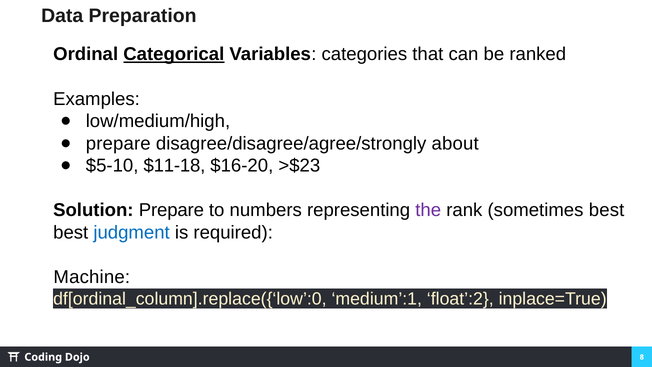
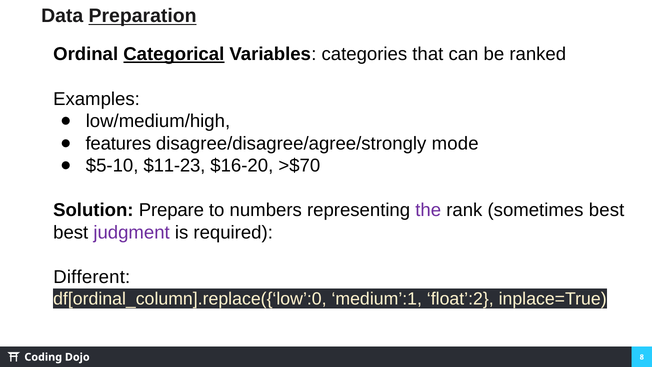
Preparation underline: none -> present
prepare at (118, 143): prepare -> features
about: about -> mode
$11-18: $11-18 -> $11-23
>$23: >$23 -> >$70
judgment colour: blue -> purple
Machine: Machine -> Different
